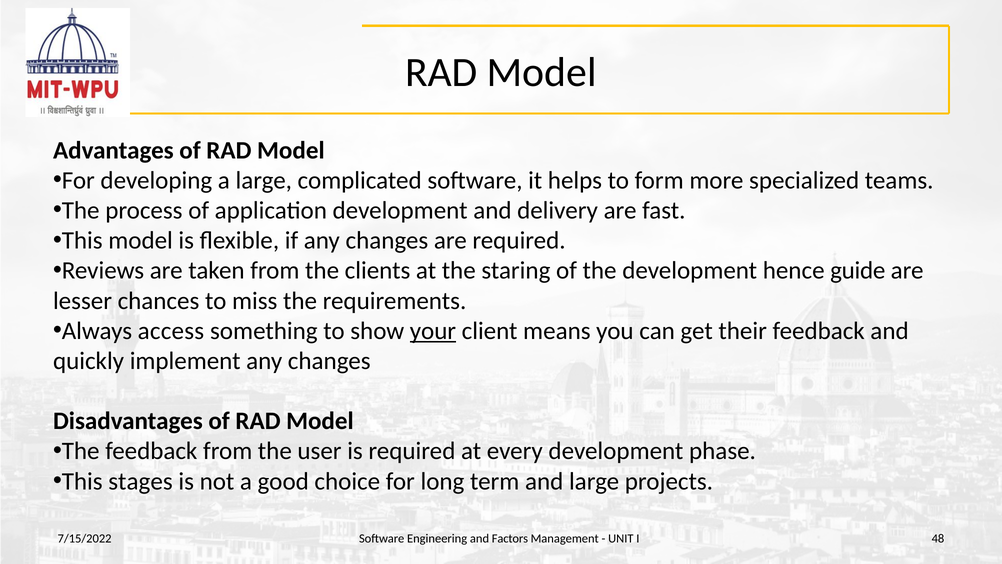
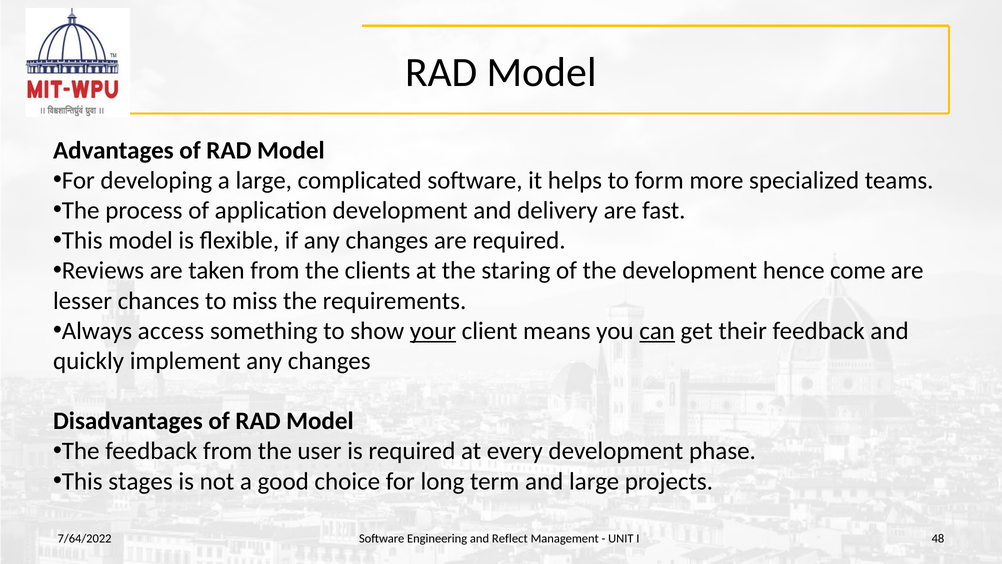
guide: guide -> come
can underline: none -> present
7/15/2022: 7/15/2022 -> 7/64/2022
Factors: Factors -> Reflect
